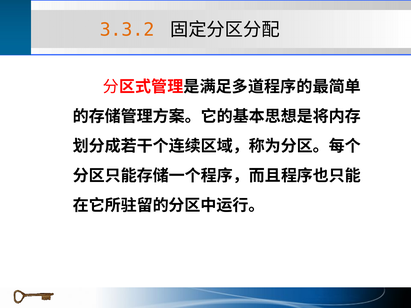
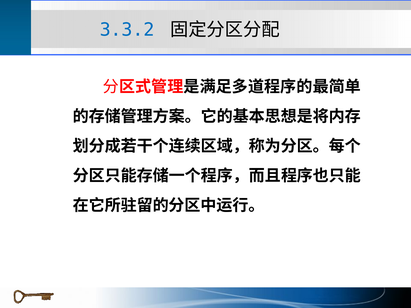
3.3.2 colour: orange -> blue
